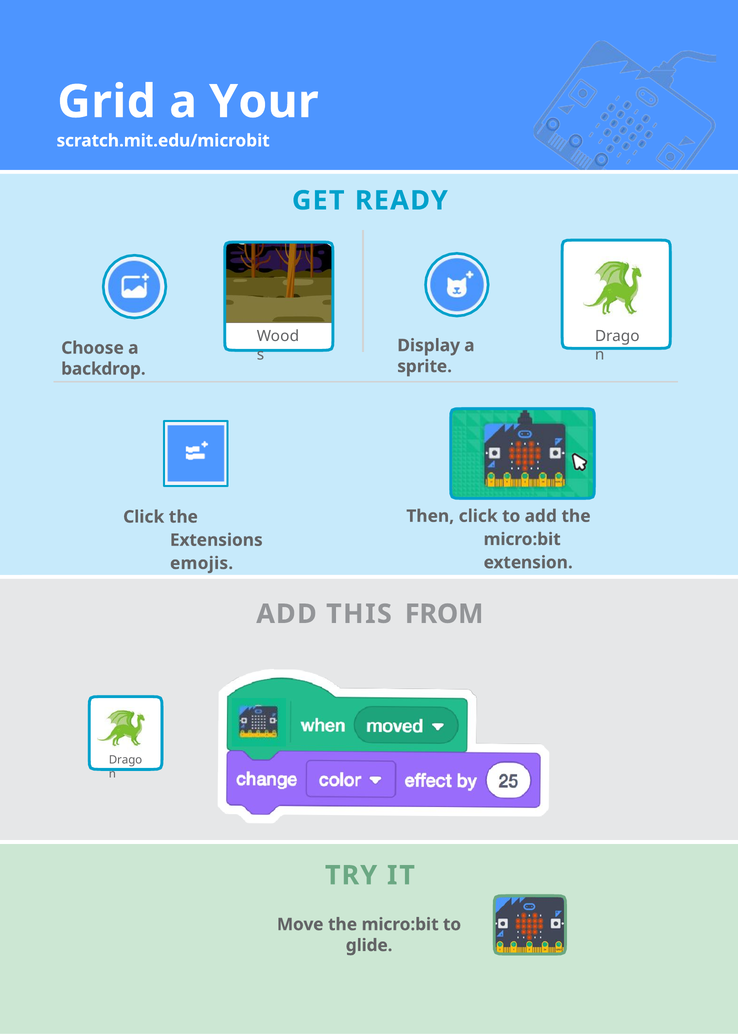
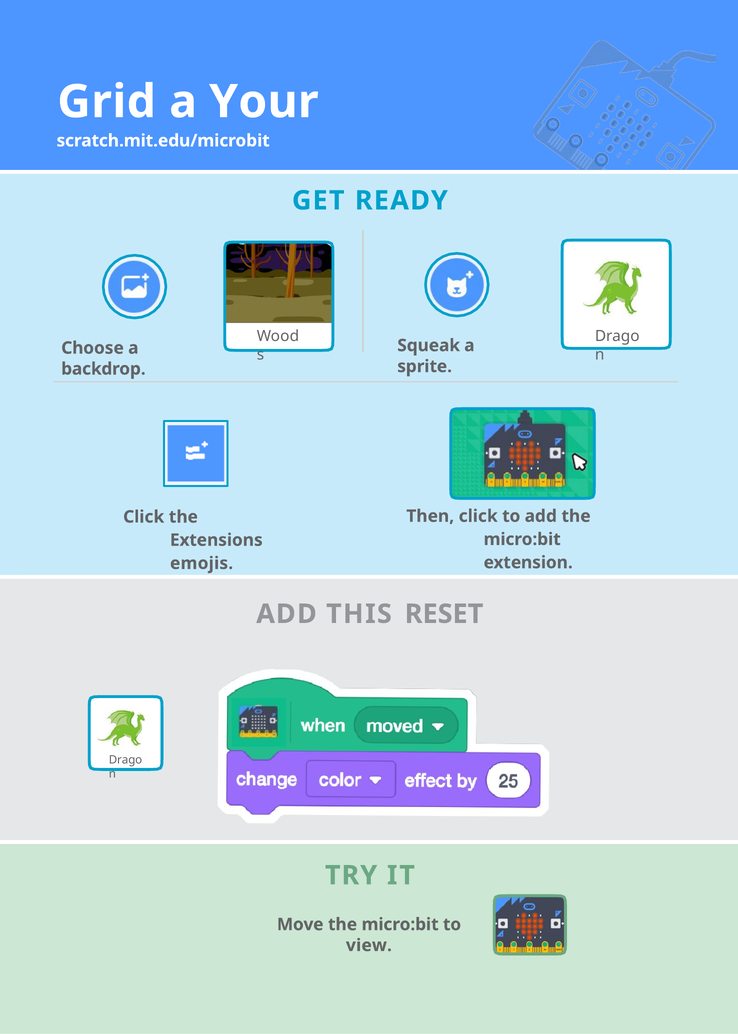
Display: Display -> Squeak
FROM: FROM -> RESET
glide: glide -> view
